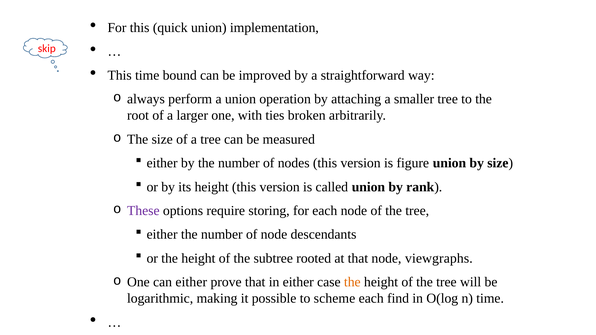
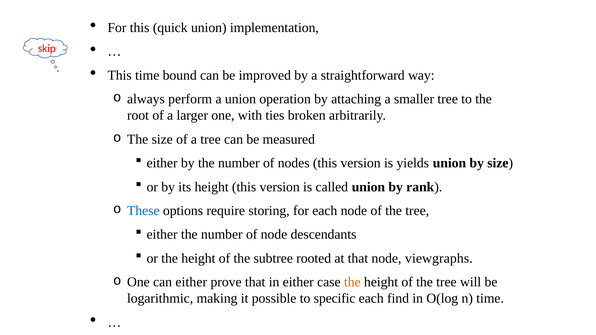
figure: figure -> yields
These colour: purple -> blue
scheme: scheme -> specific
